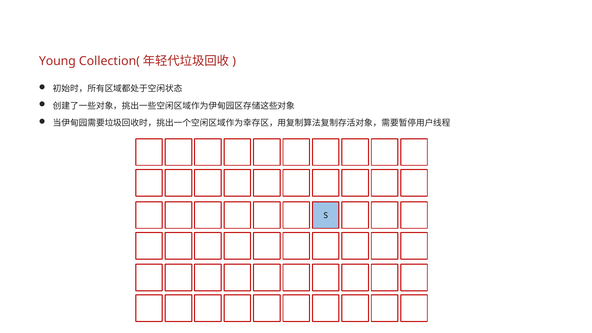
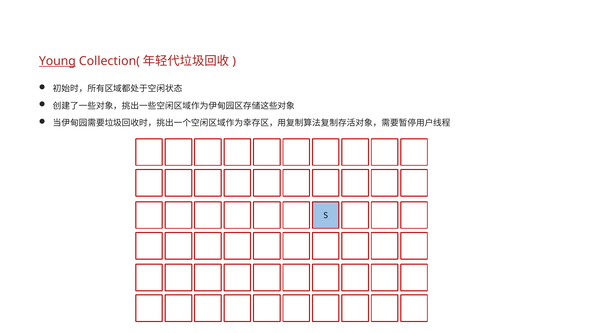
Young underline: none -> present
